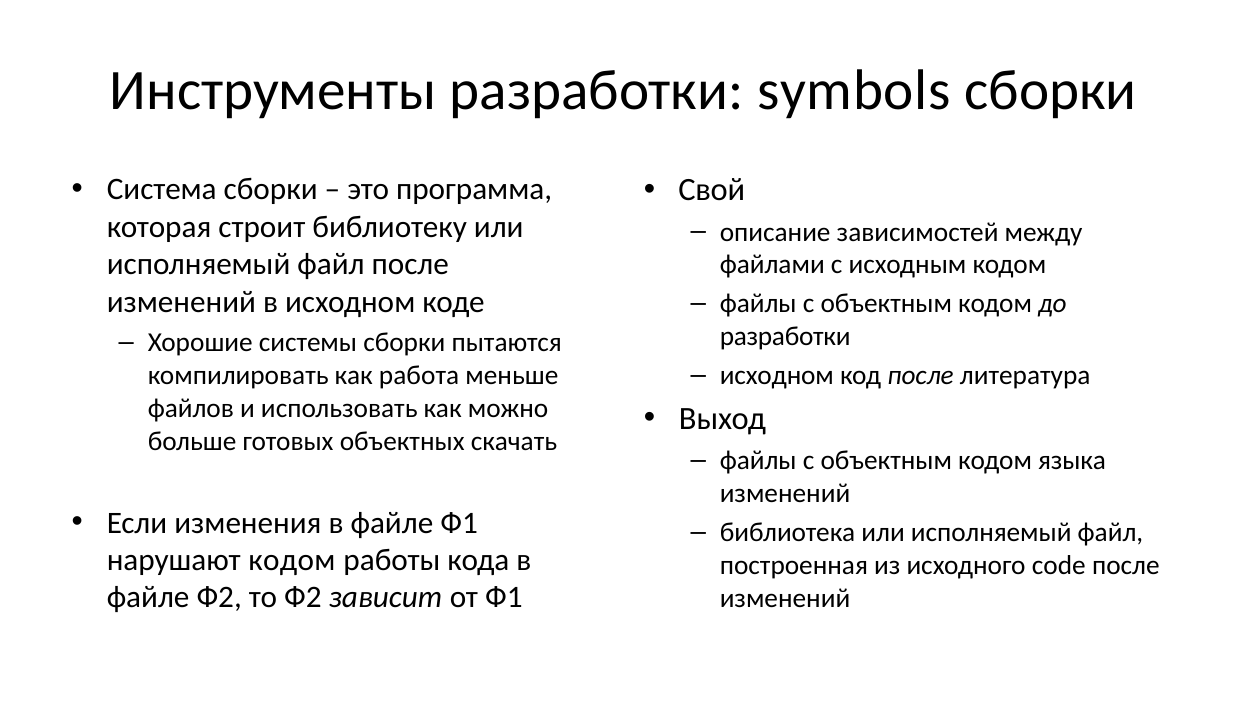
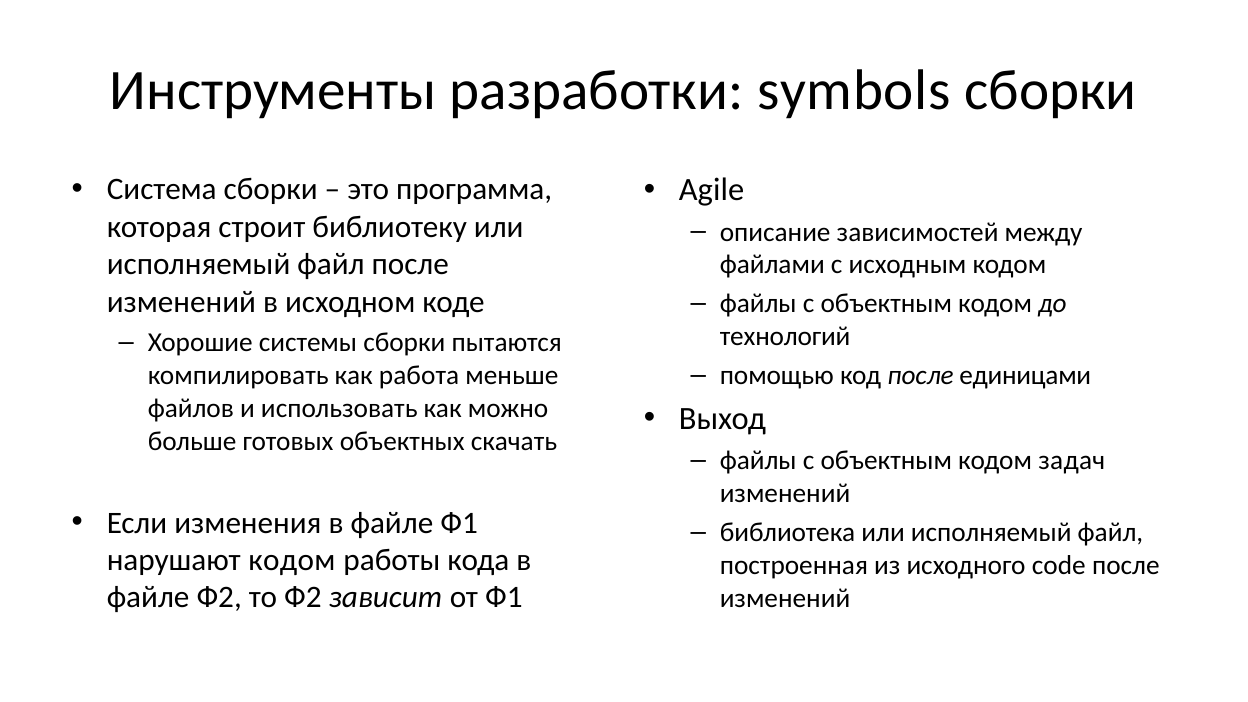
Свой: Свой -> Agile
разработки at (785, 336): разработки -> технологий
исходном at (777, 375): исходном -> помощью
литература: литература -> единицами
языка: языка -> задач
